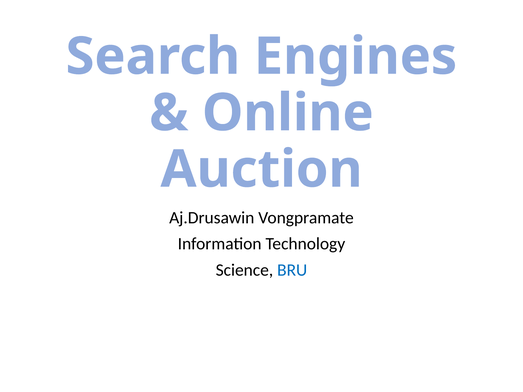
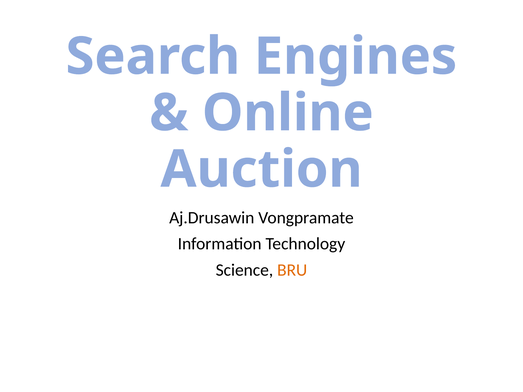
BRU colour: blue -> orange
